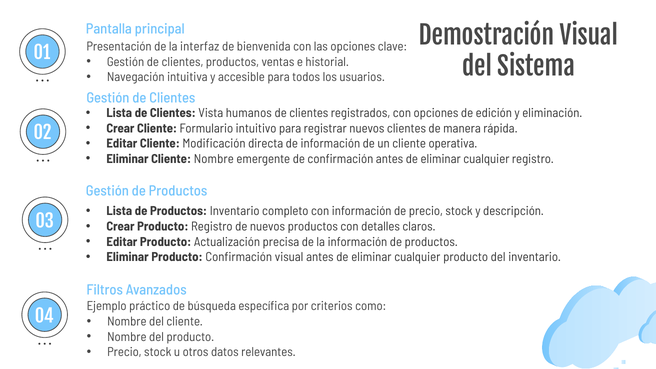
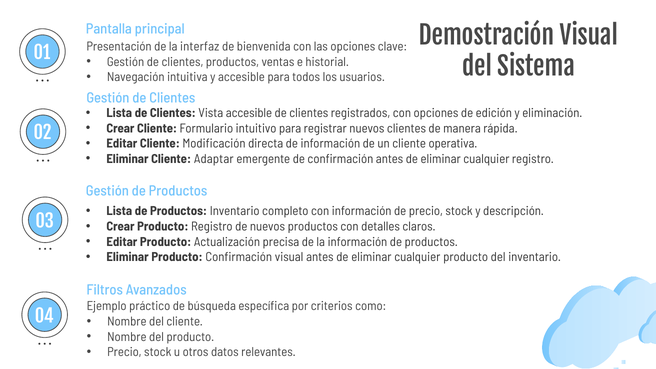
Vista humanos: humanos -> accesible
Cliente Nombre: Nombre -> Adaptar
